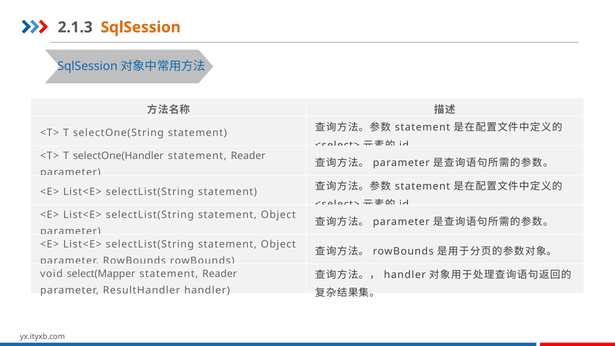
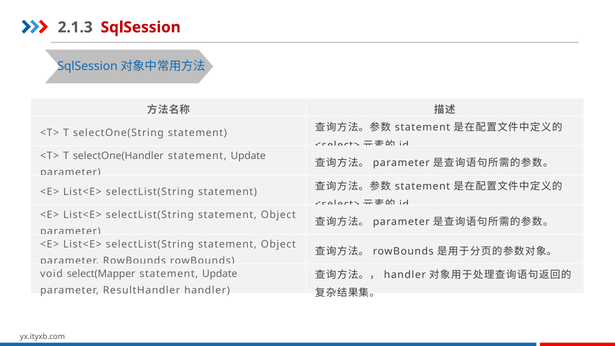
SqlSession at (141, 27) colour: orange -> red
Reader at (248, 156): Reader -> Update
Reader at (220, 274): Reader -> Update
